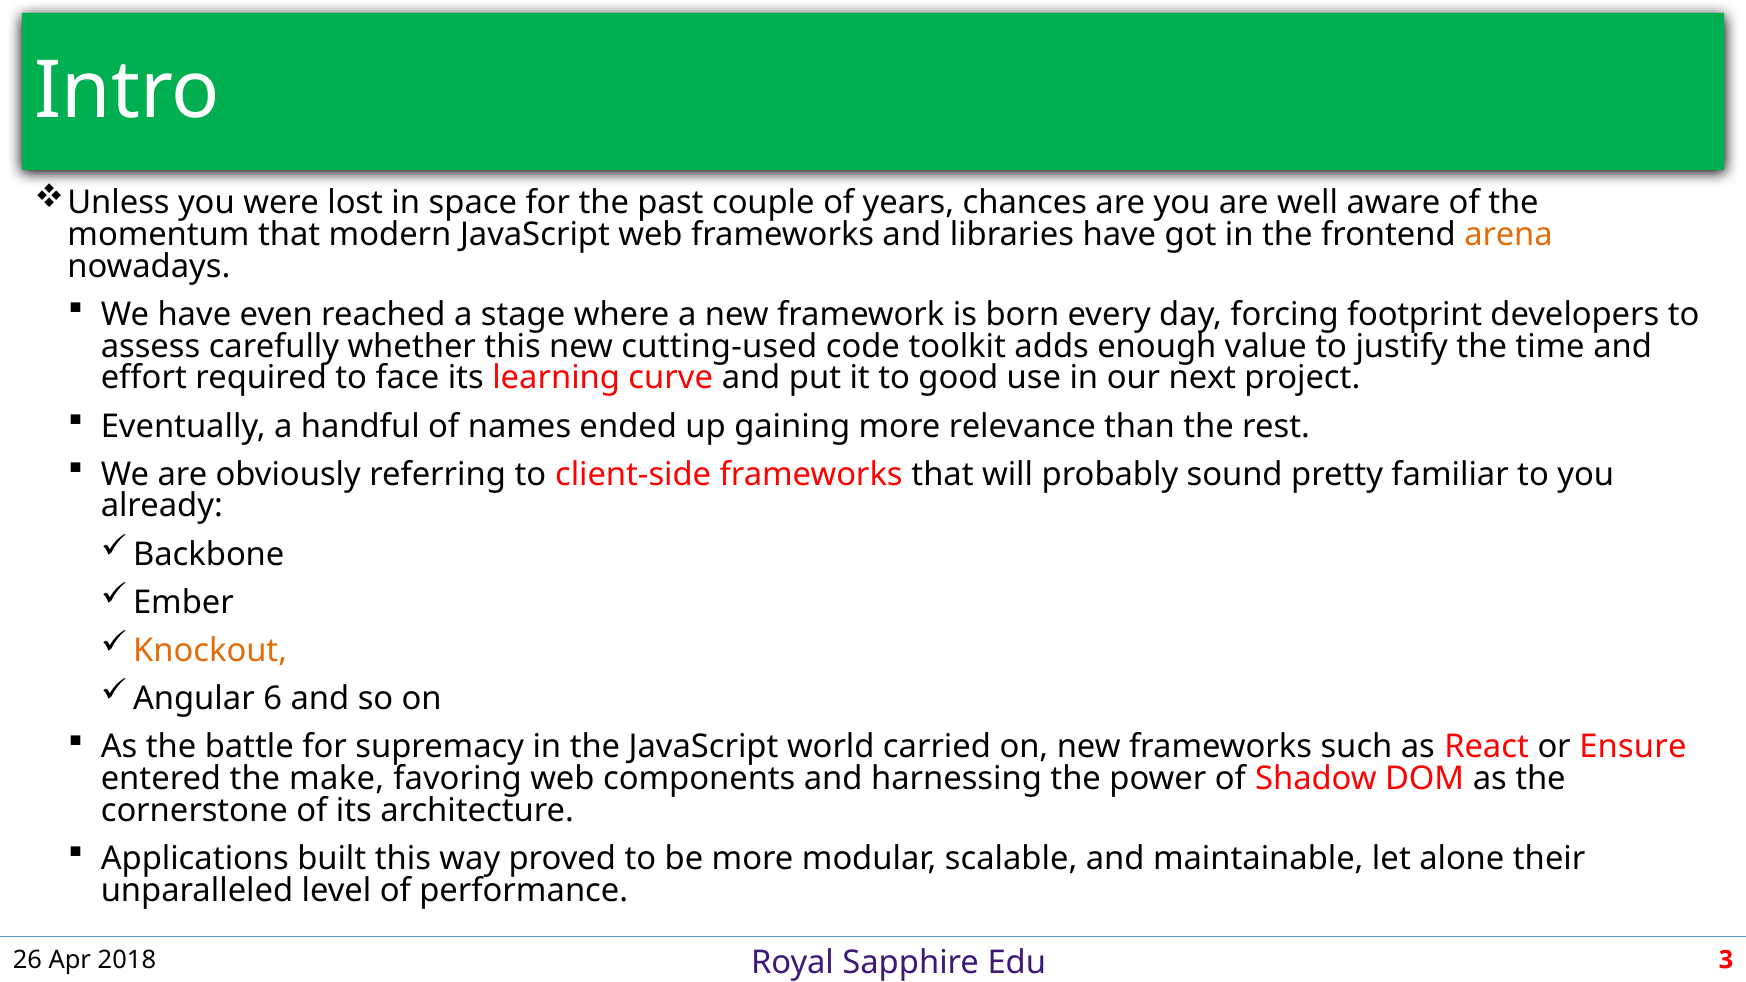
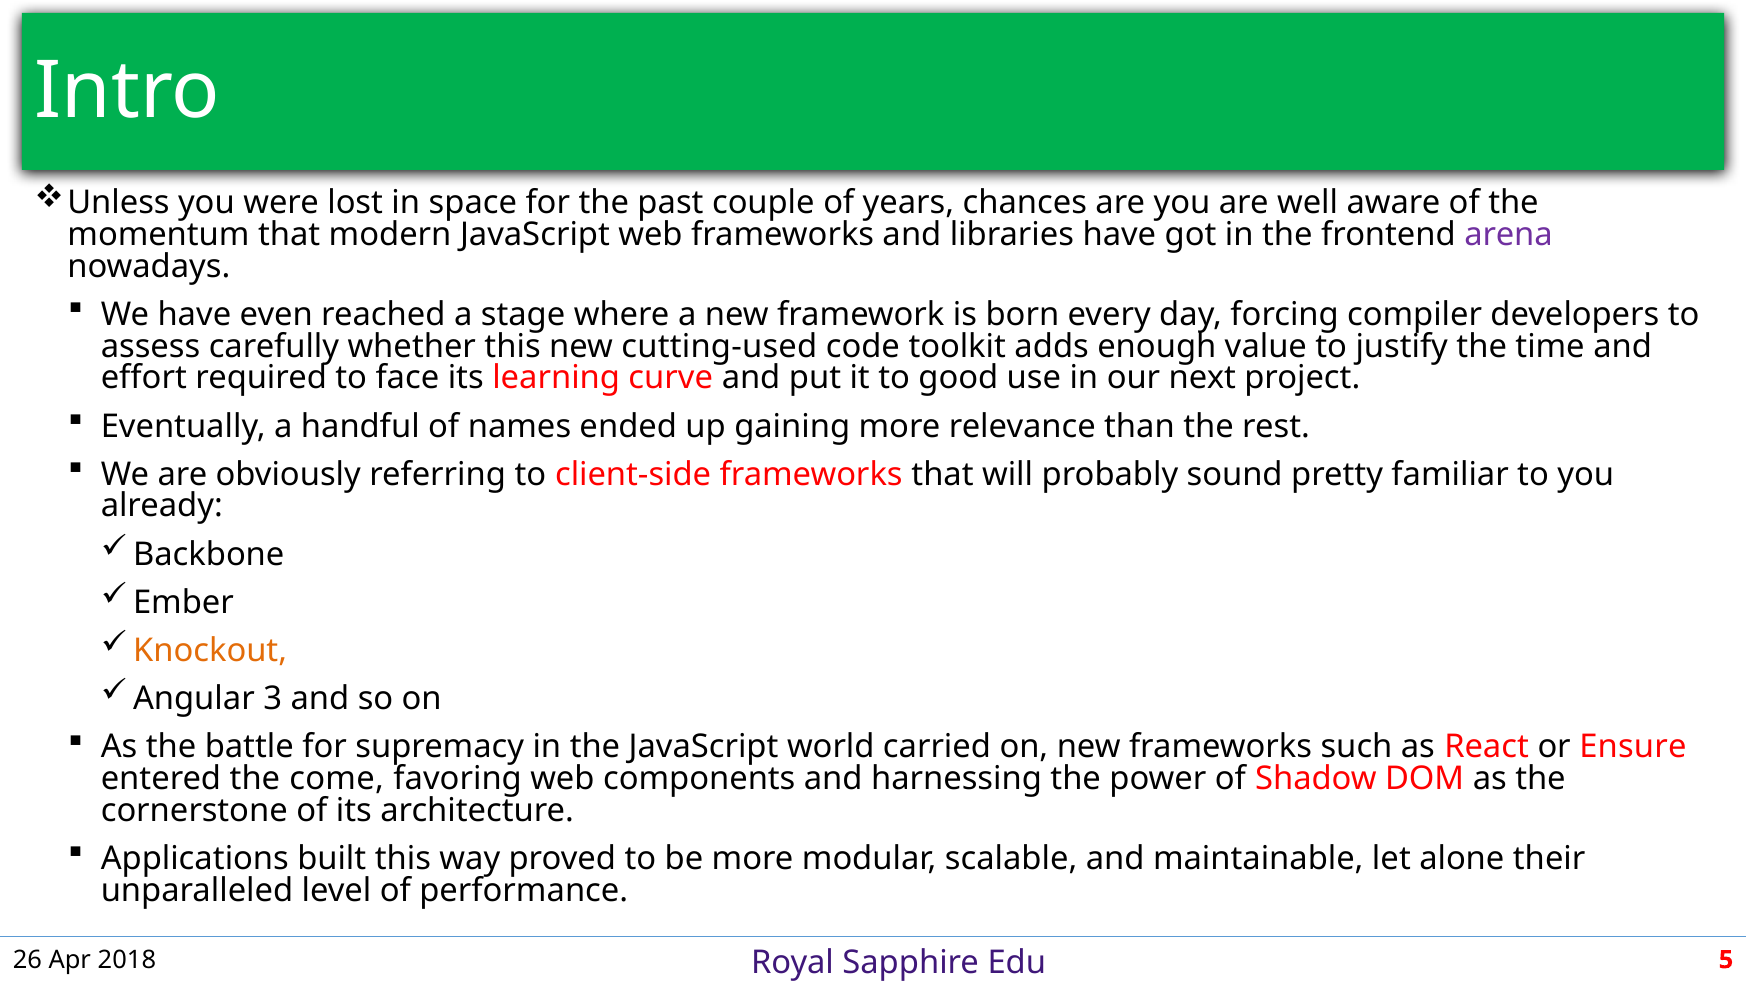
arena colour: orange -> purple
footprint: footprint -> compiler
6: 6 -> 3
make: make -> come
3: 3 -> 5
